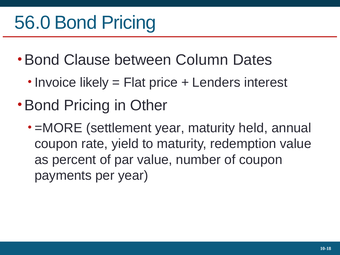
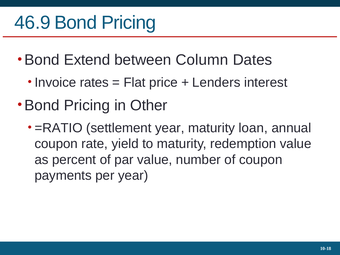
56.0: 56.0 -> 46.9
Clause: Clause -> Extend
likely: likely -> rates
=MORE: =MORE -> =RATIO
held: held -> loan
